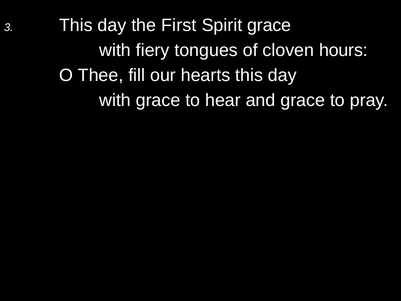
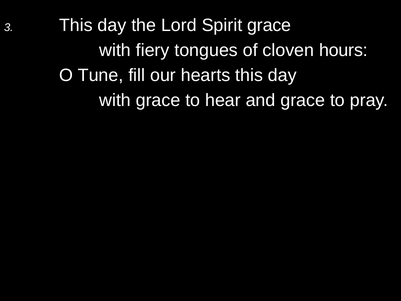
First: First -> Lord
Thee: Thee -> Tune
